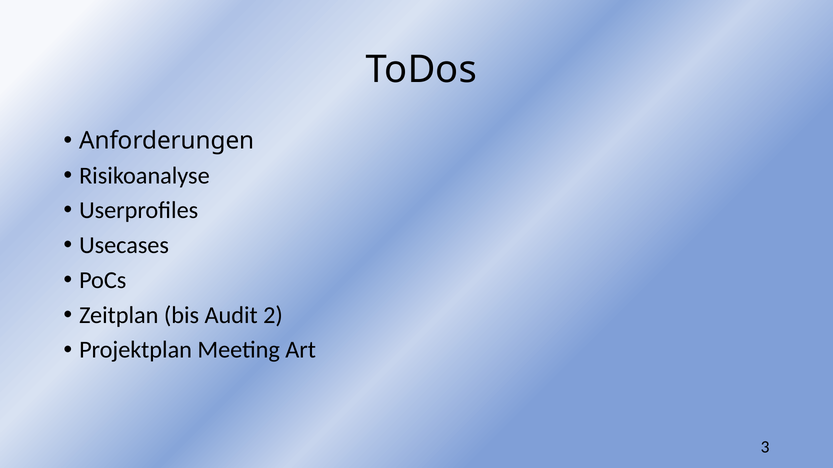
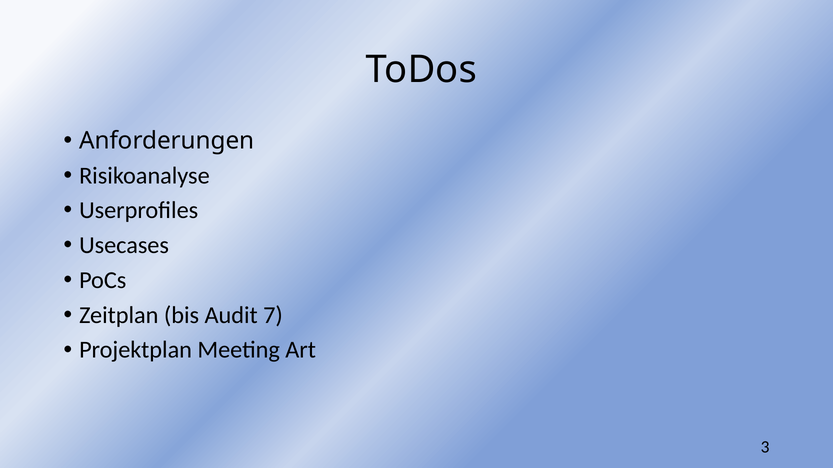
2: 2 -> 7
